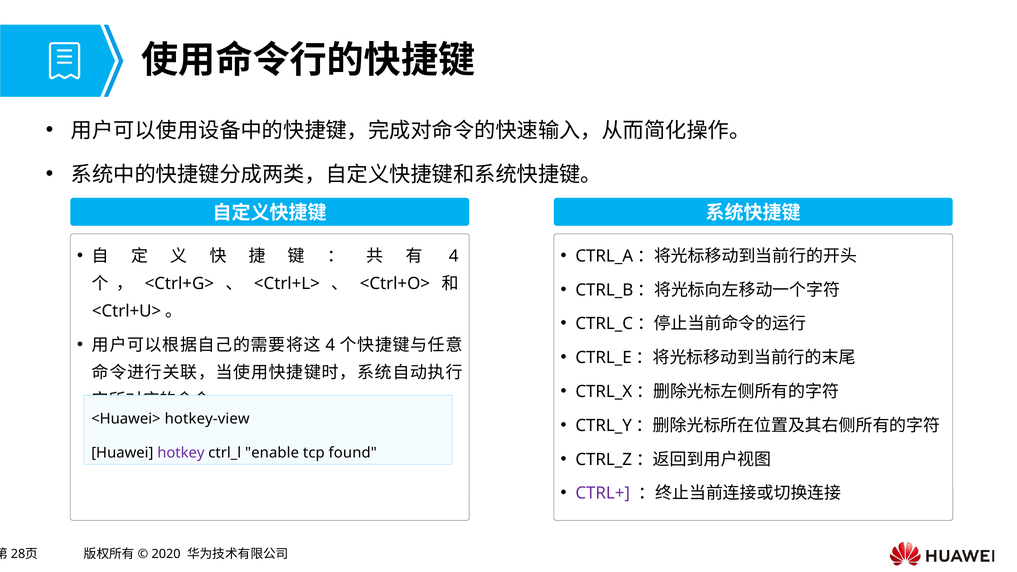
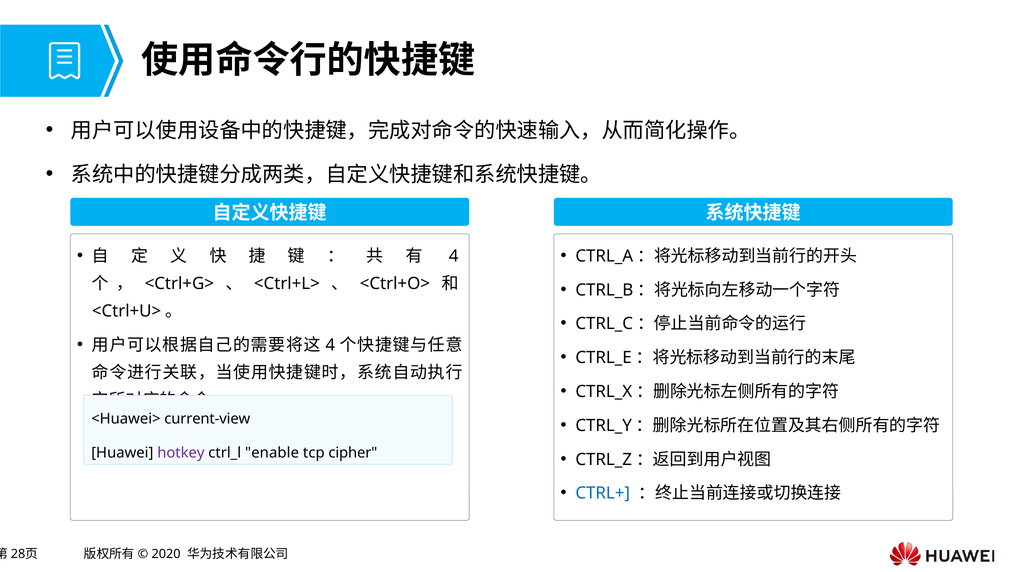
hotkey-view: hotkey-view -> current-view
found: found -> cipher
CTRL+ colour: purple -> blue
